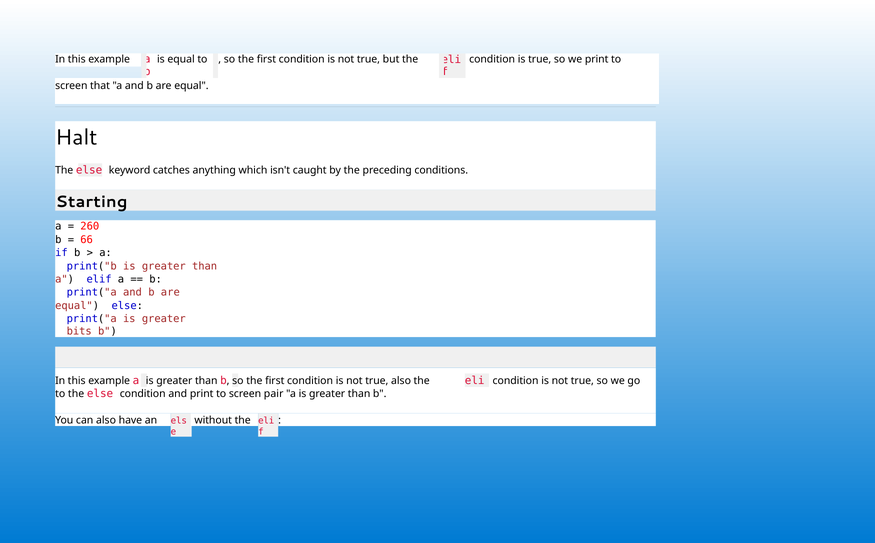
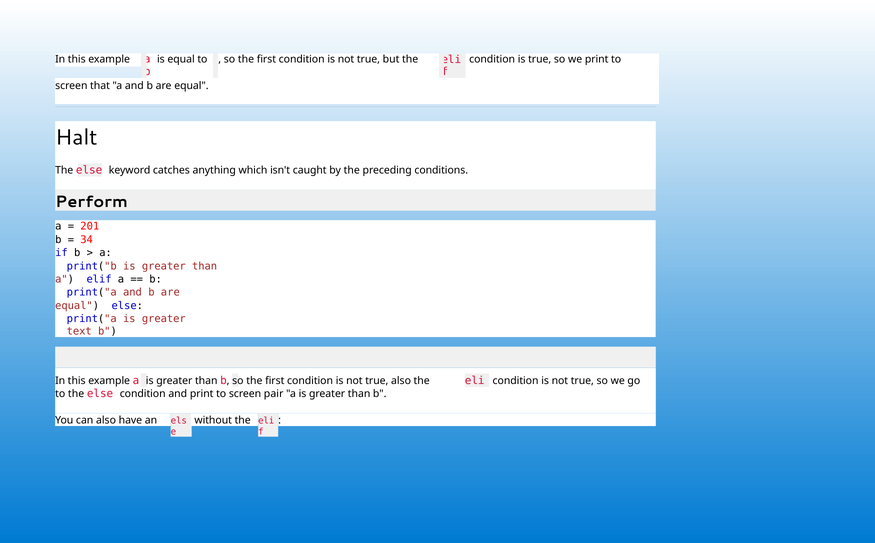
Starting: Starting -> Perform
260: 260 -> 201
66: 66 -> 34
bits: bits -> text
